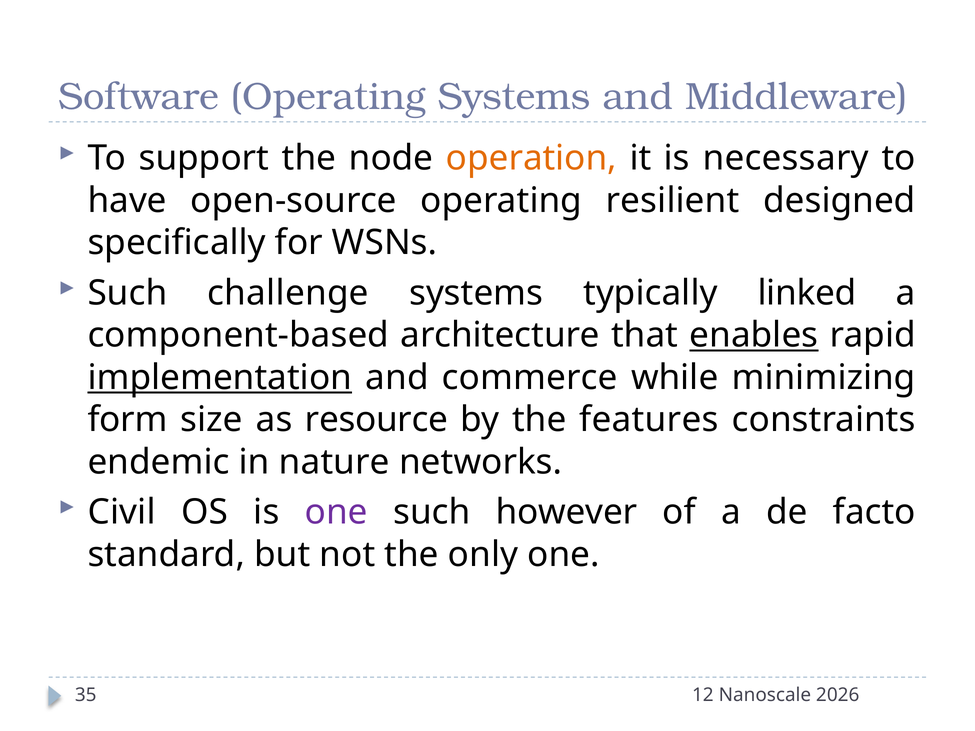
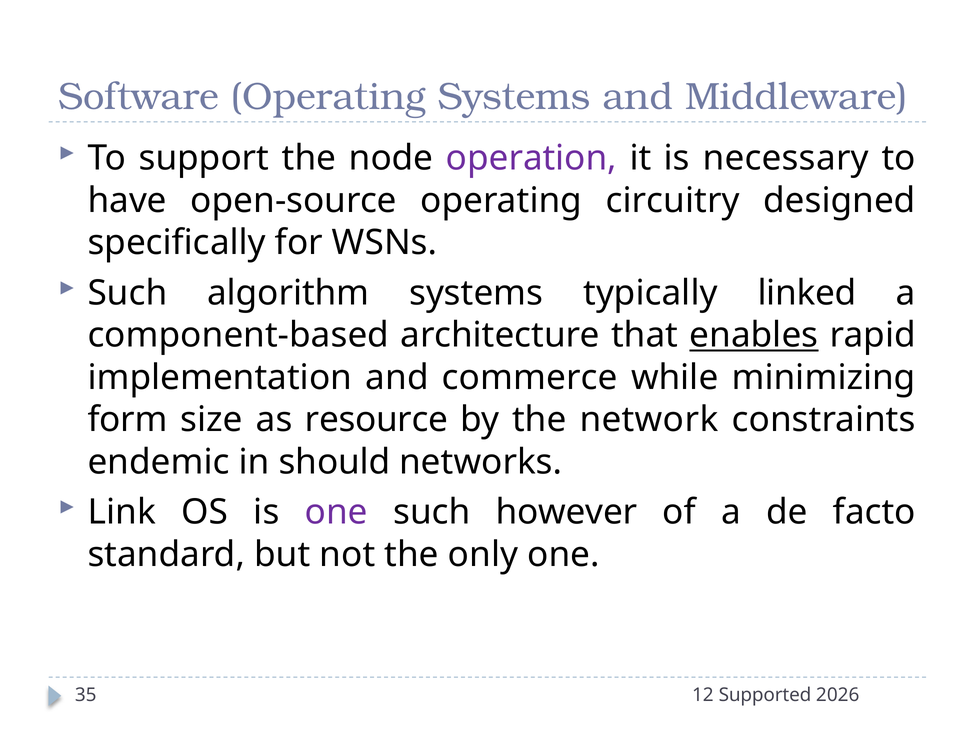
operation colour: orange -> purple
resilient: resilient -> circuitry
challenge: challenge -> algorithm
implementation underline: present -> none
features: features -> network
nature: nature -> should
Civil: Civil -> Link
Nanoscale: Nanoscale -> Supported
